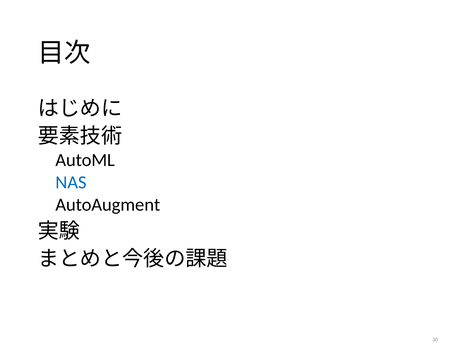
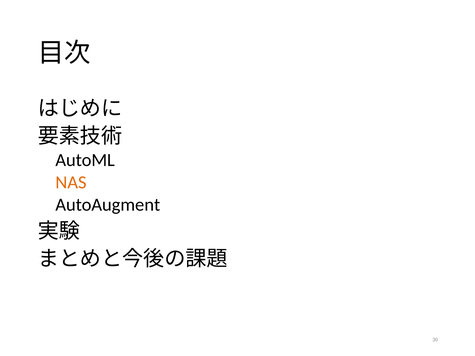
NAS colour: blue -> orange
